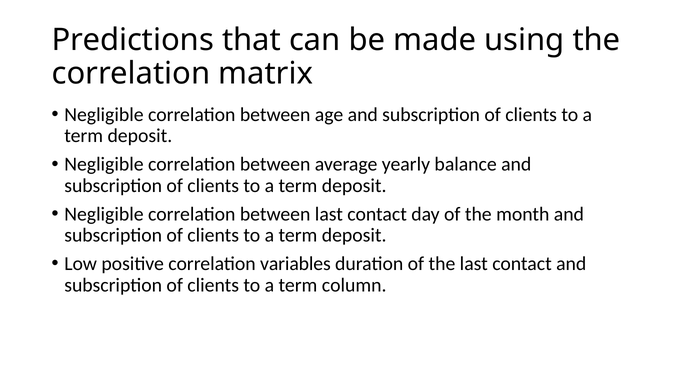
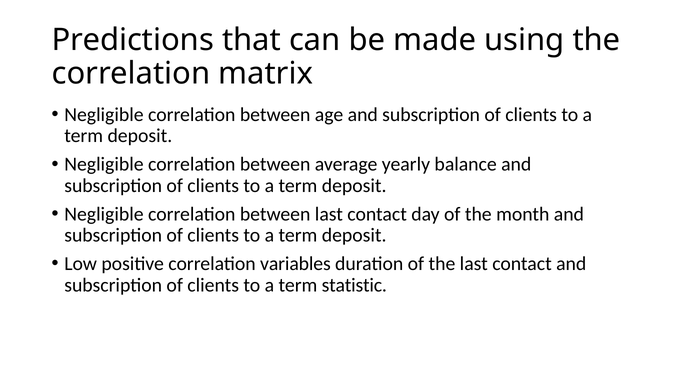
column: column -> statistic
